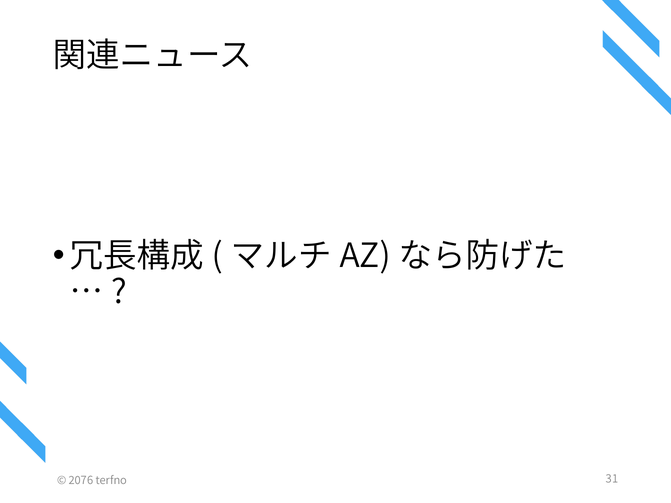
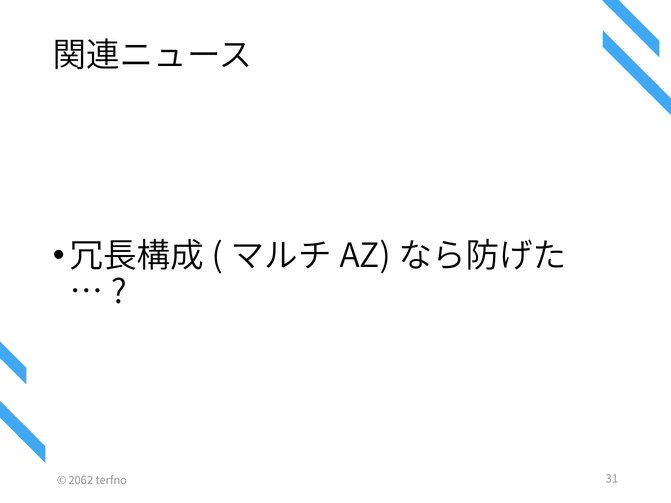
2076: 2076 -> 2062
